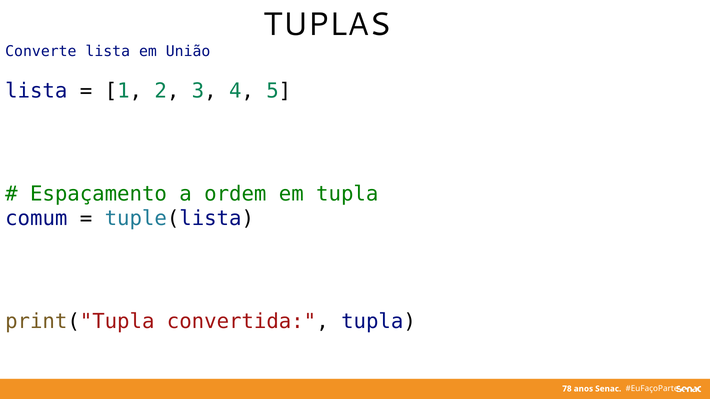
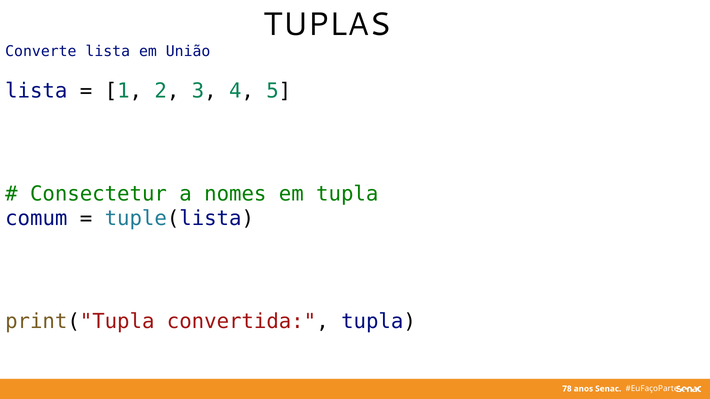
Espaçamento: Espaçamento -> Consectetur
ordem: ordem -> nomes
